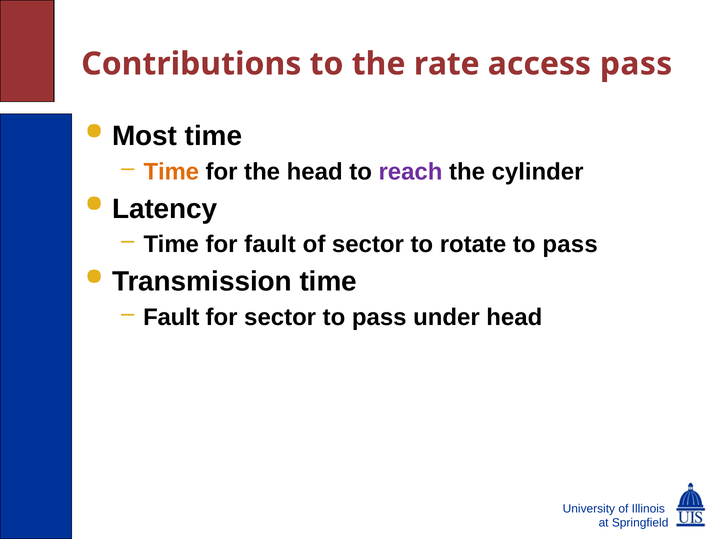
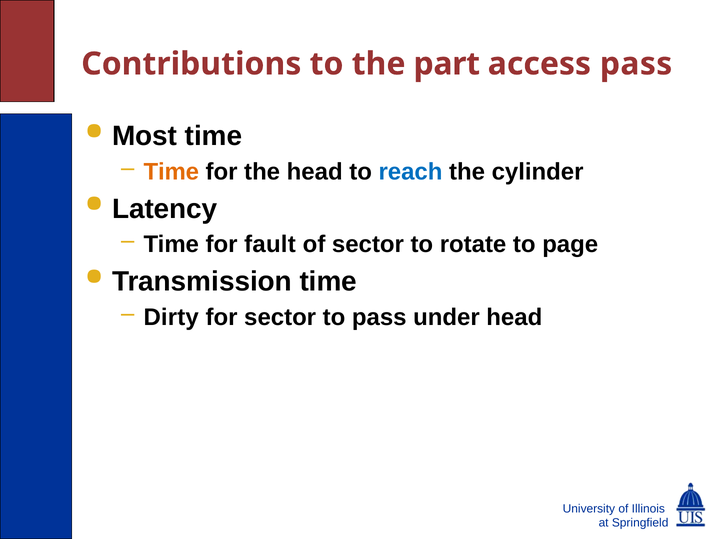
rate: rate -> part
reach colour: purple -> blue
rotate to pass: pass -> page
Fault at (171, 317): Fault -> Dirty
